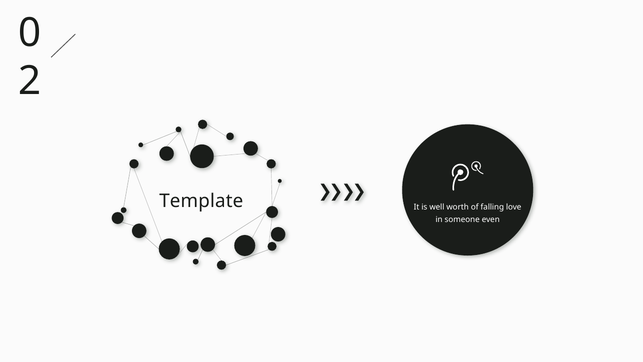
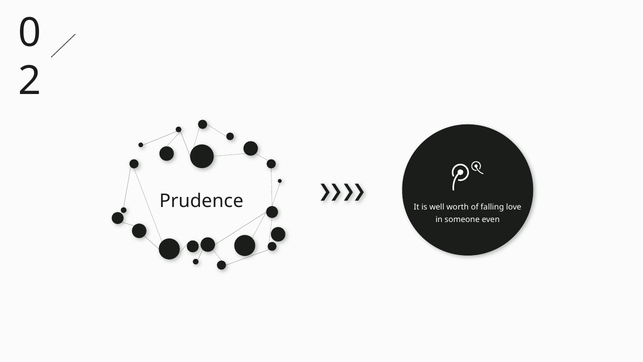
Template: Template -> Prudence
